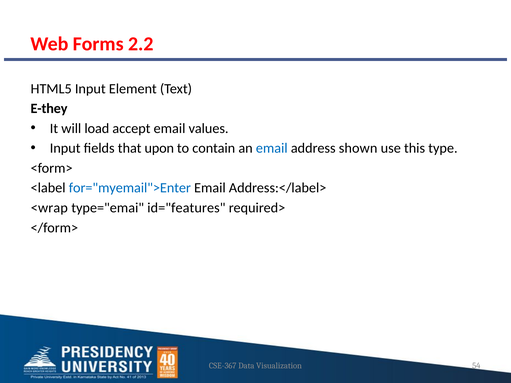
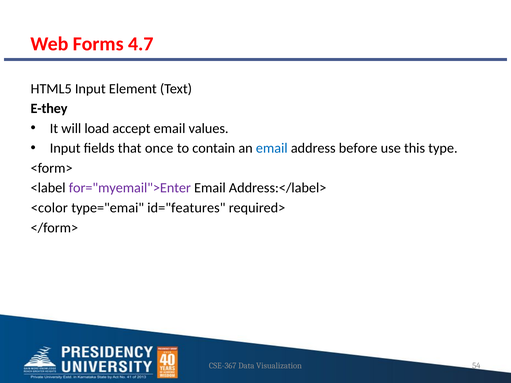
2.2: 2.2 -> 4.7
upon: upon -> once
shown: shown -> before
for="myemail">Enter colour: blue -> purple
<wrap: <wrap -> <color
